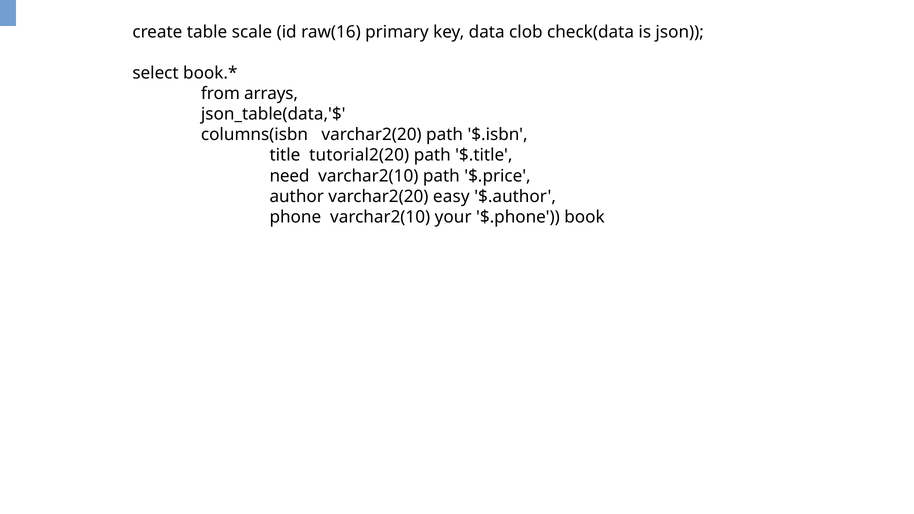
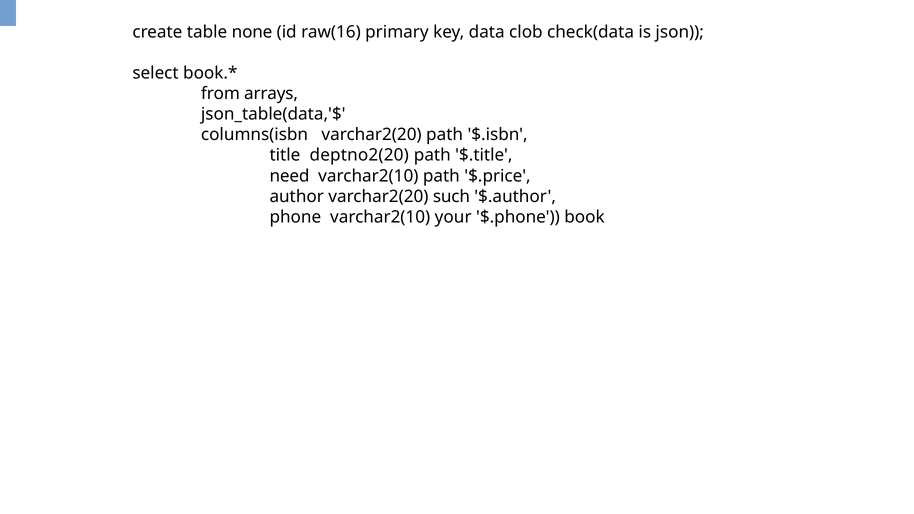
scale: scale -> none
tutorial2(20: tutorial2(20 -> deptno2(20
easy: easy -> such
